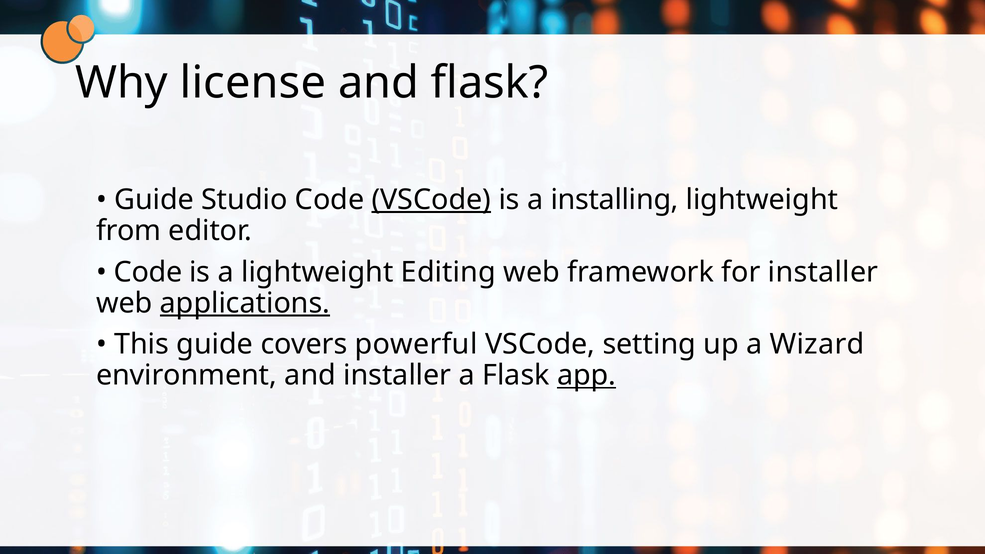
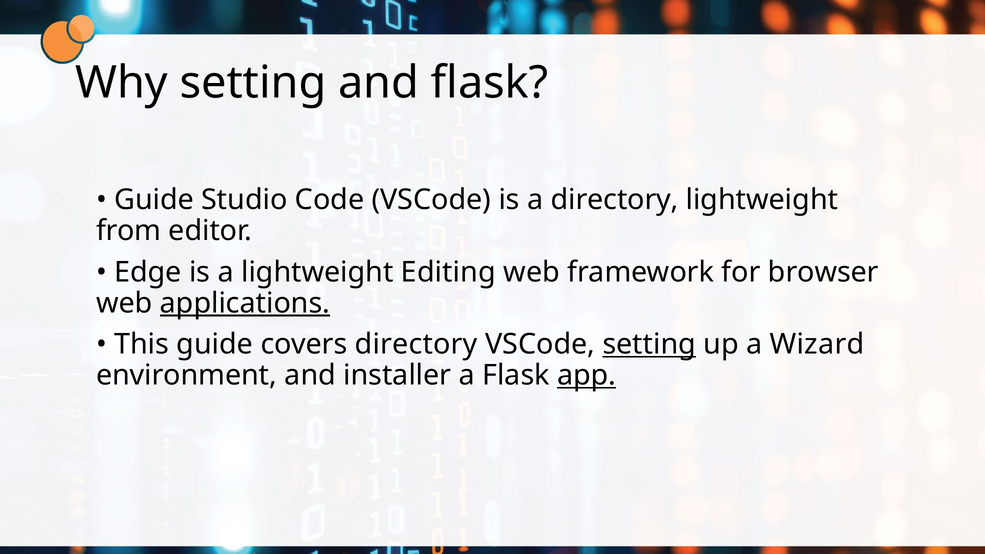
Why license: license -> setting
VSCode at (431, 200) underline: present -> none
a installing: installing -> directory
Code at (148, 272): Code -> Edge
for installer: installer -> browser
covers powerful: powerful -> directory
setting at (649, 344) underline: none -> present
